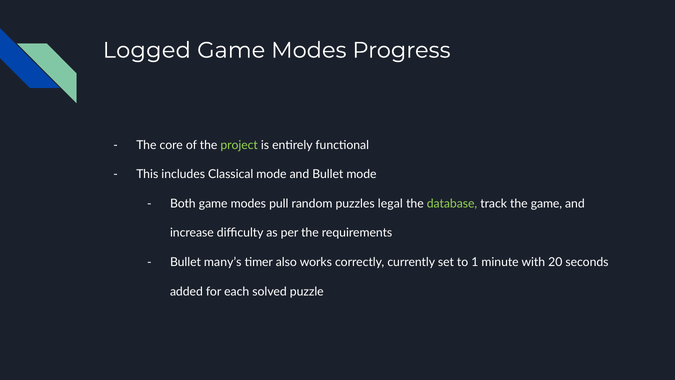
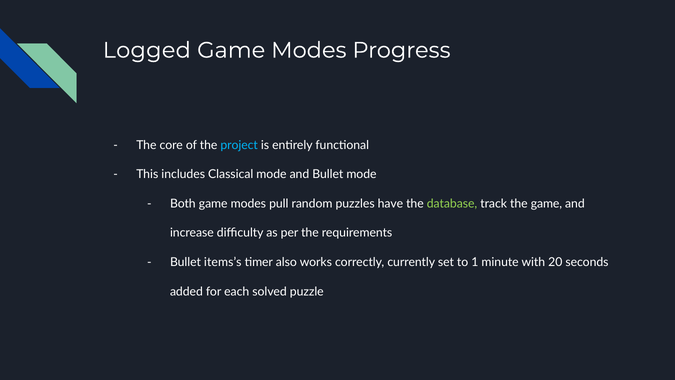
project colour: light green -> light blue
legal: legal -> have
many’s: many’s -> items’s
